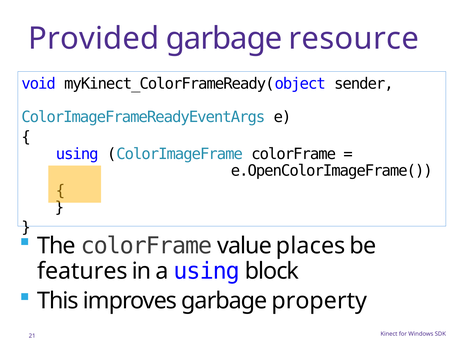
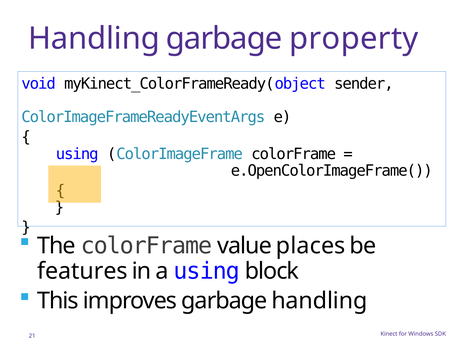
Provided at (94, 39): Provided -> Handling
resource: resource -> property
garbage property: property -> handling
